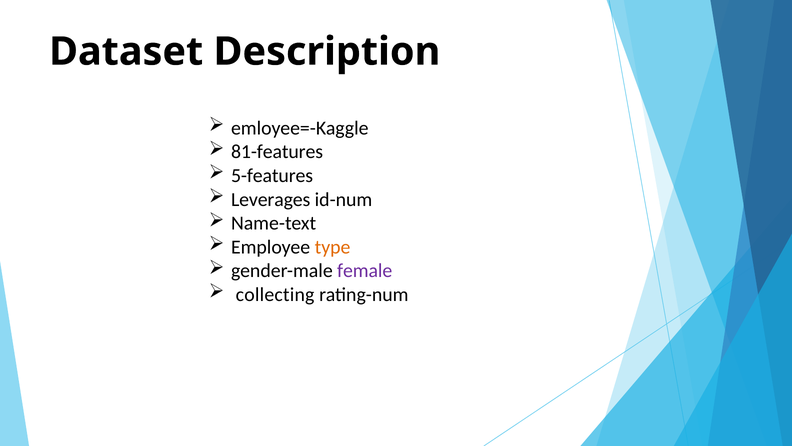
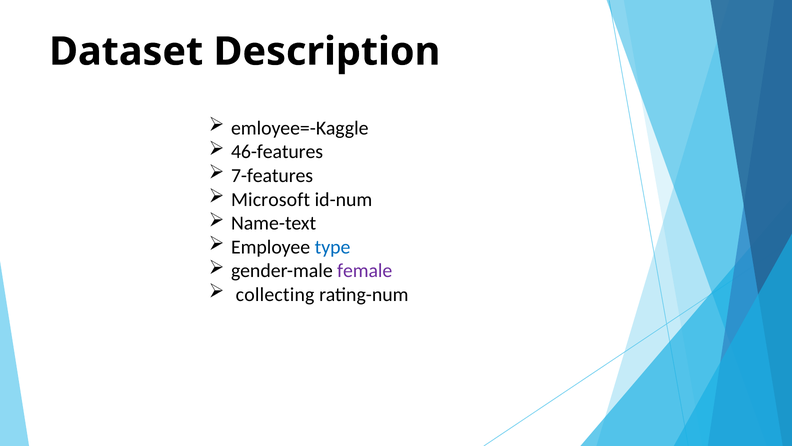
81-features: 81-features -> 46-features
5-features: 5-features -> 7-features
Leverages: Leverages -> Microsoft
type colour: orange -> blue
